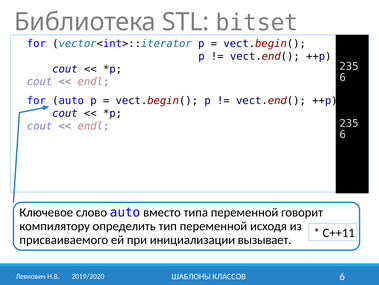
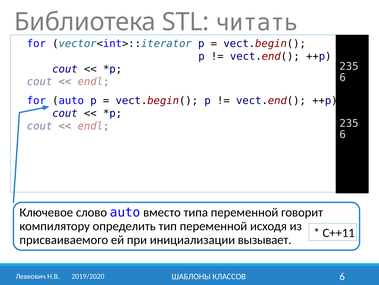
bitset: bitset -> читать
